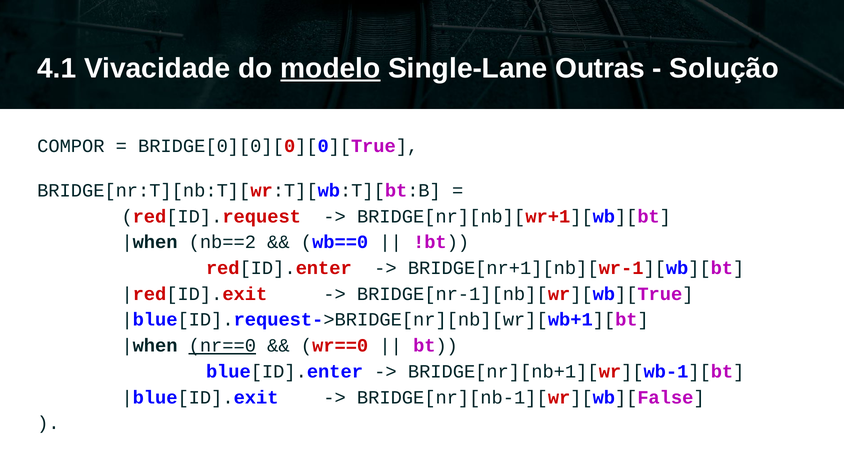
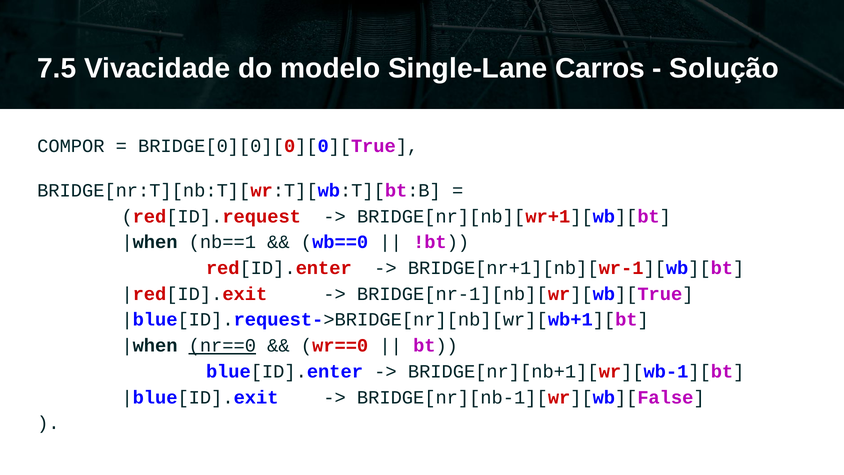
4.1: 4.1 -> 7.5
modelo underline: present -> none
Outras: Outras -> Carros
nb==2: nb==2 -> nb==1
